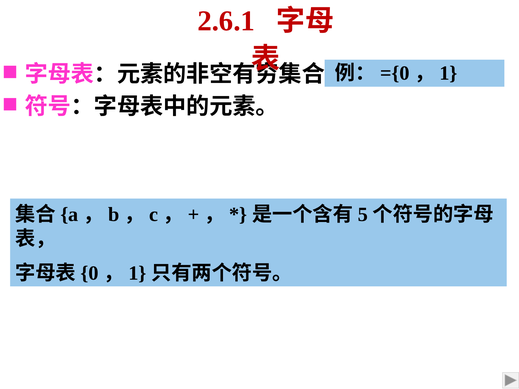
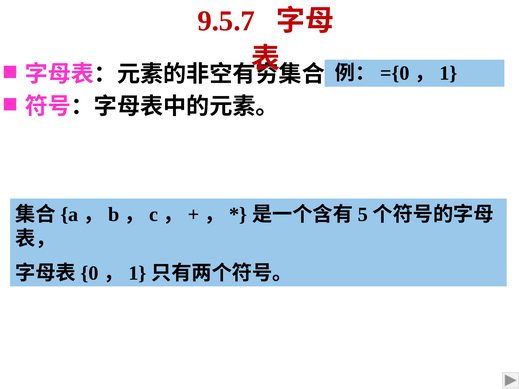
2.6.1: 2.6.1 -> 9.5.7
